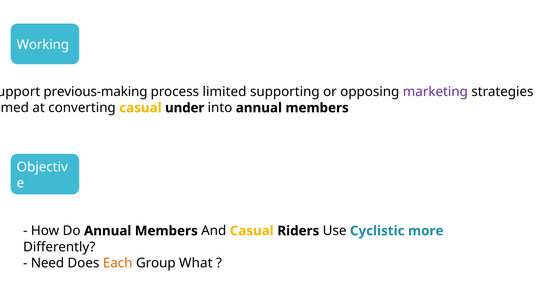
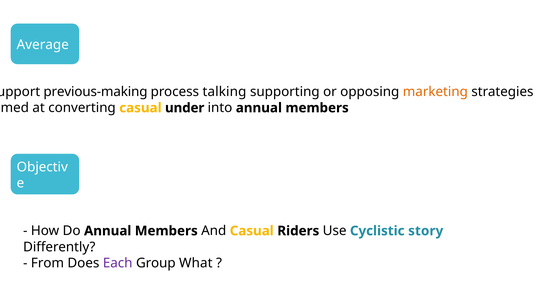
Working: Working -> Average
limited: limited -> talking
marketing colour: purple -> orange
more: more -> story
Need: Need -> From
Each colour: orange -> purple
